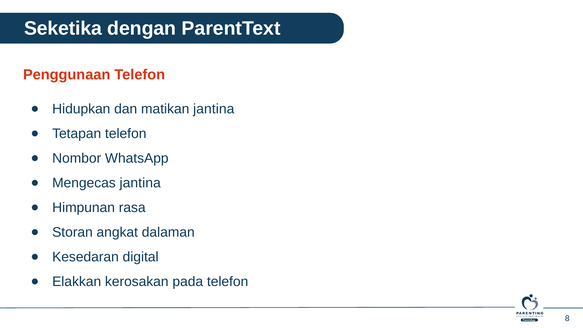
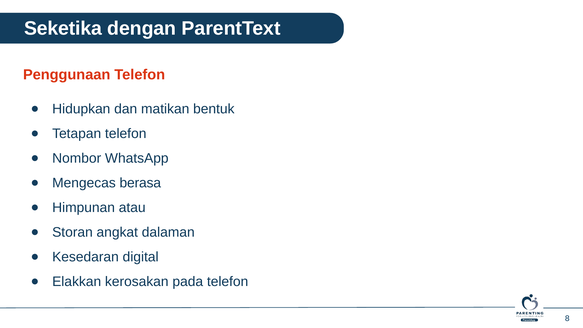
matikan jantina: jantina -> bentuk
Mengecas jantina: jantina -> berasa
rasa: rasa -> atau
